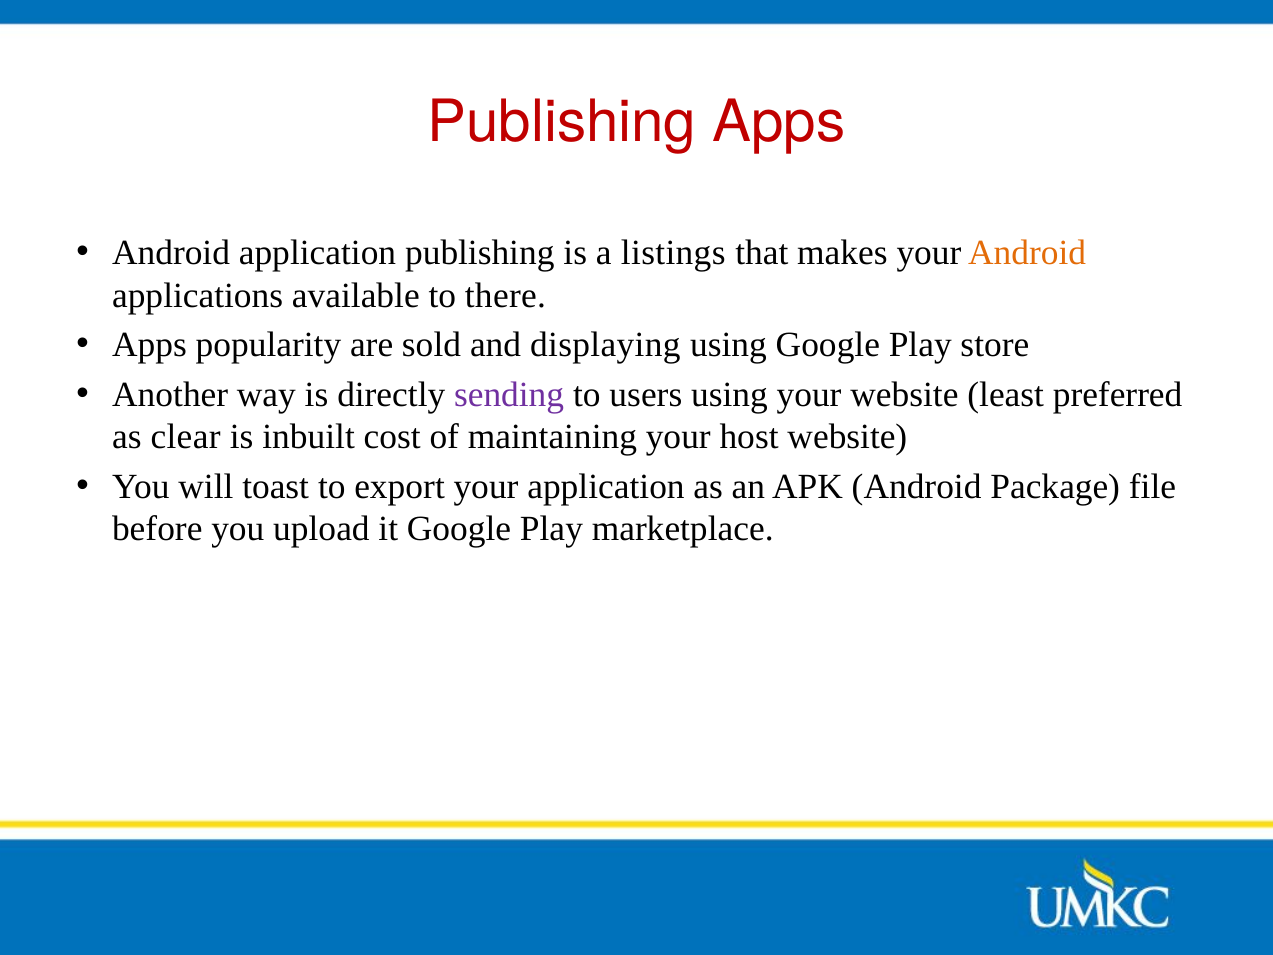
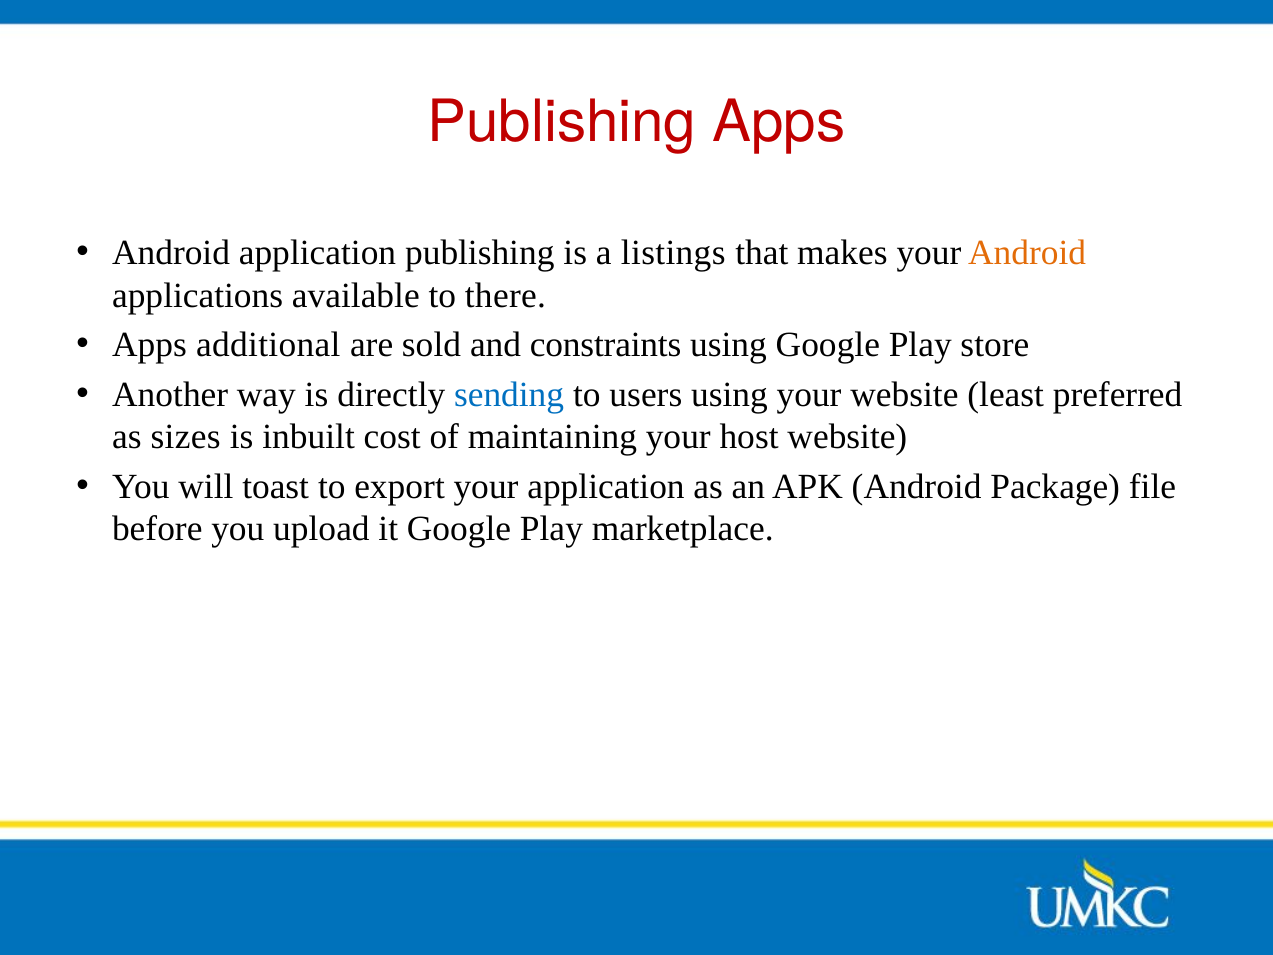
popularity: popularity -> additional
displaying: displaying -> constraints
sending colour: purple -> blue
clear: clear -> sizes
